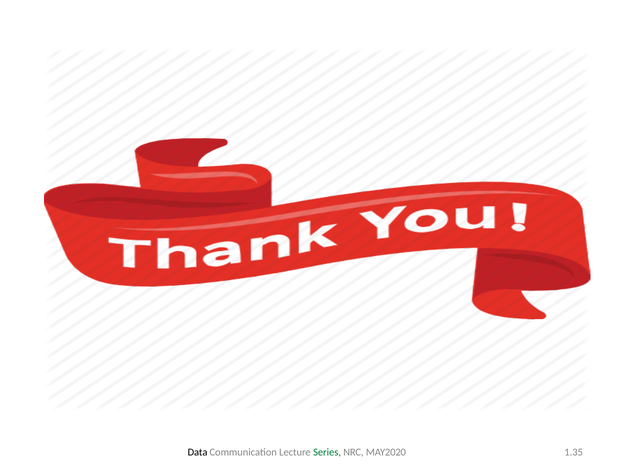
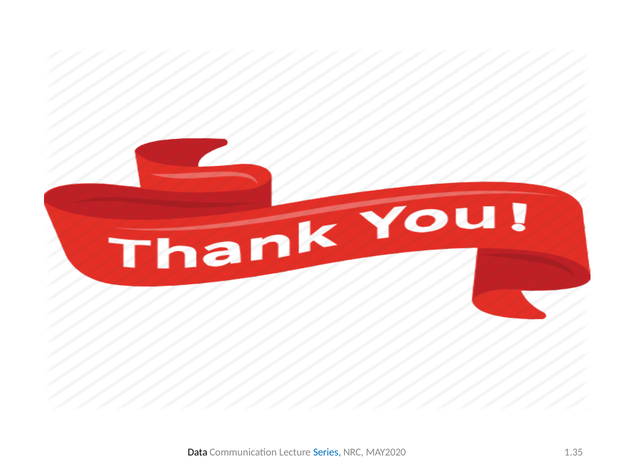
Series colour: green -> blue
